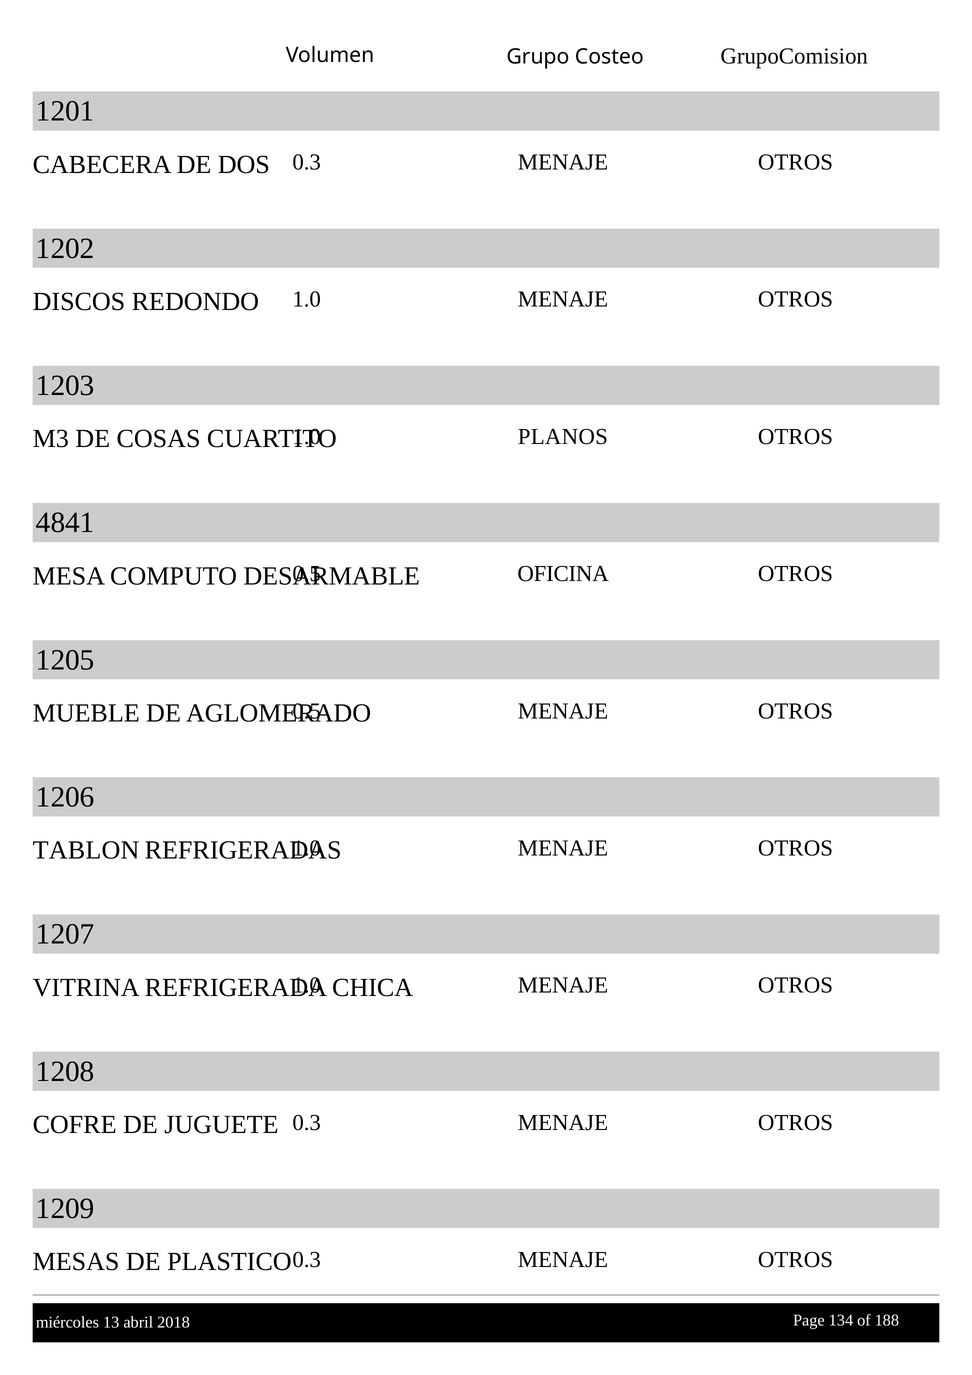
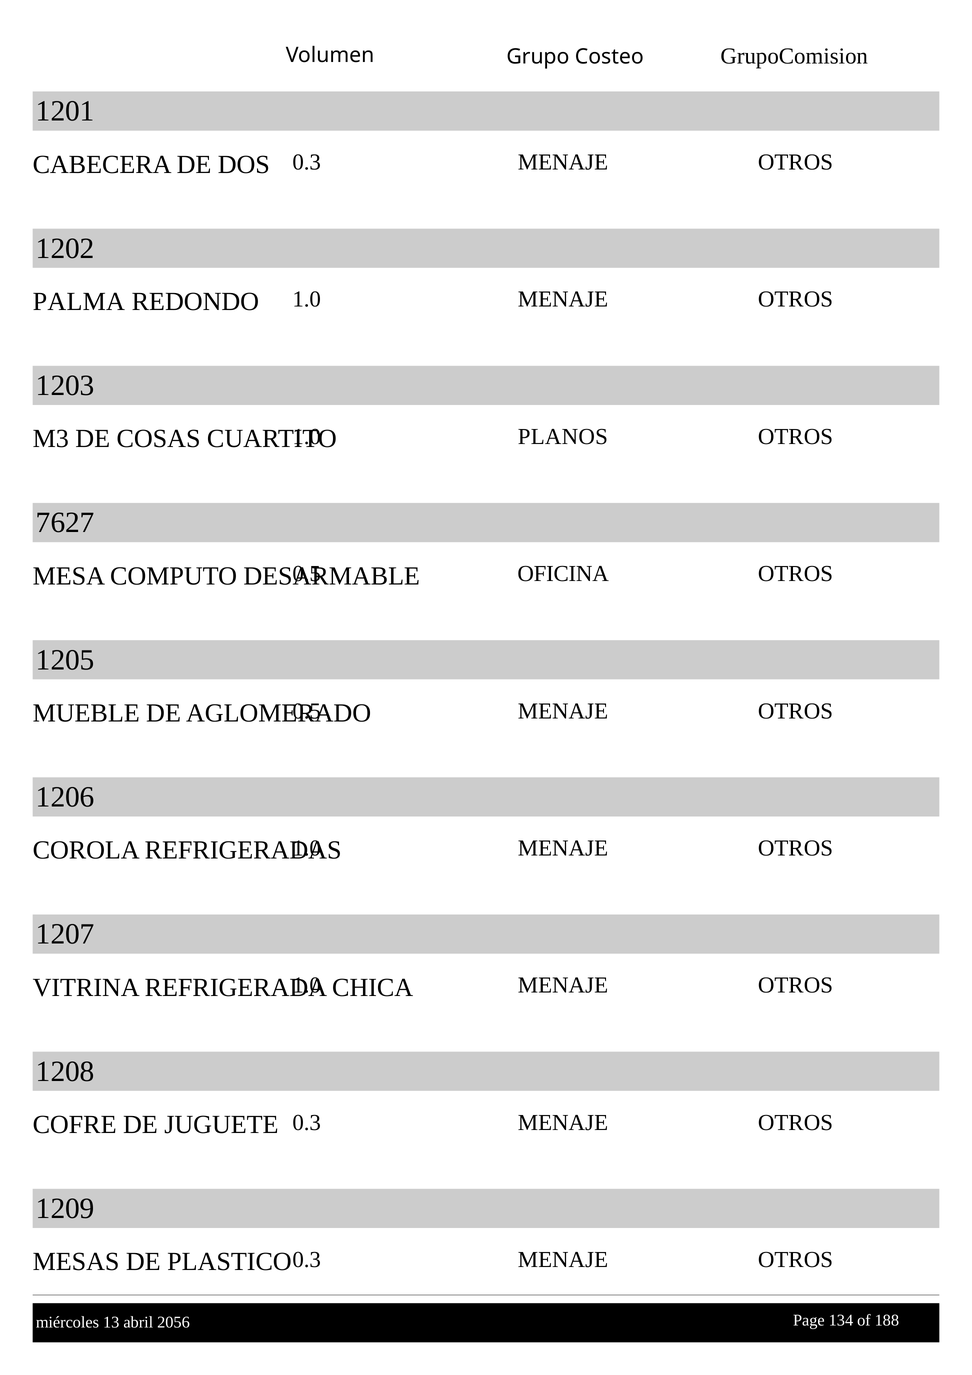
DISCOS: DISCOS -> PALMA
4841: 4841 -> 7627
TABLON: TABLON -> COROLA
2018: 2018 -> 2056
